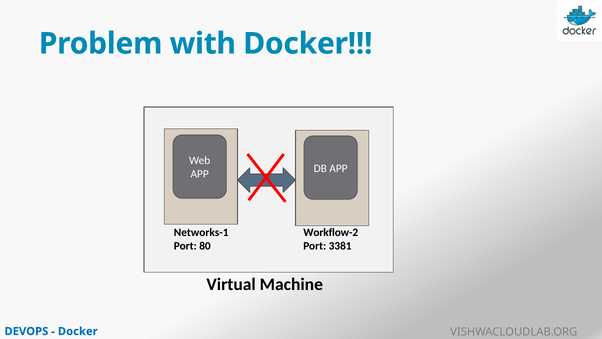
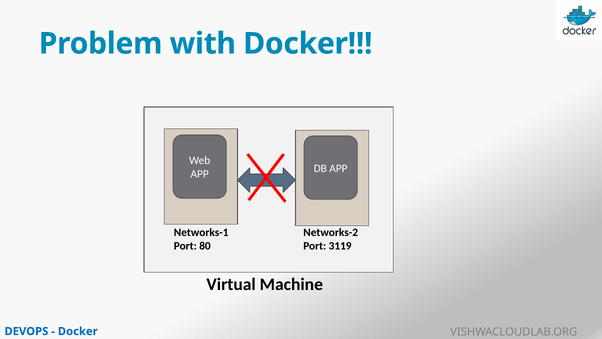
Workflow-2: Workflow-2 -> Networks-2
3381: 3381 -> 3119
